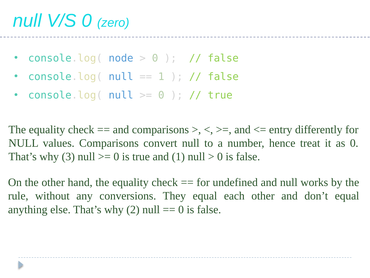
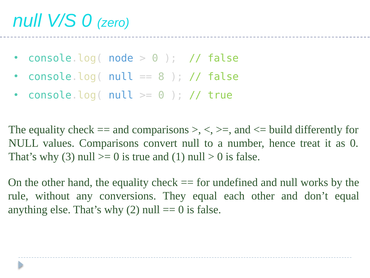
1 at (161, 77): 1 -> 8
entry: entry -> build
